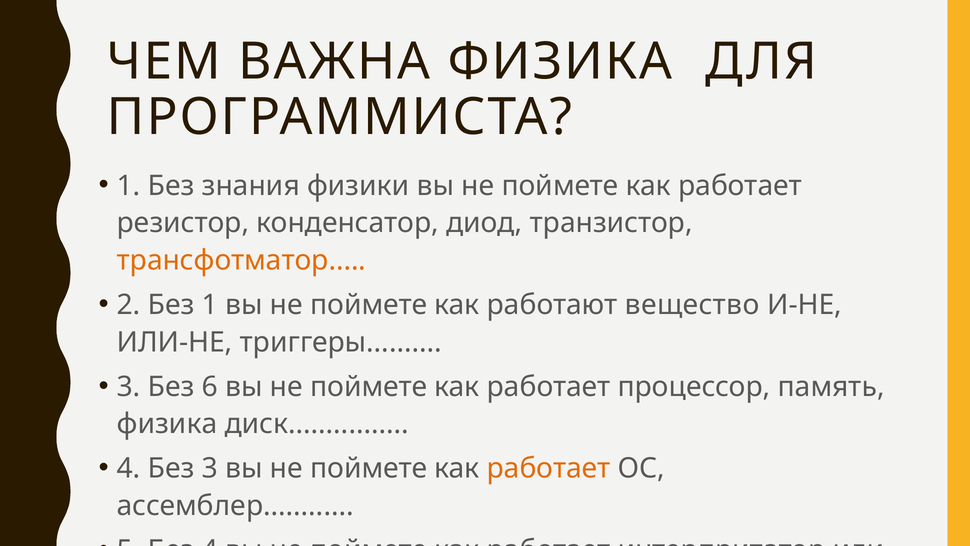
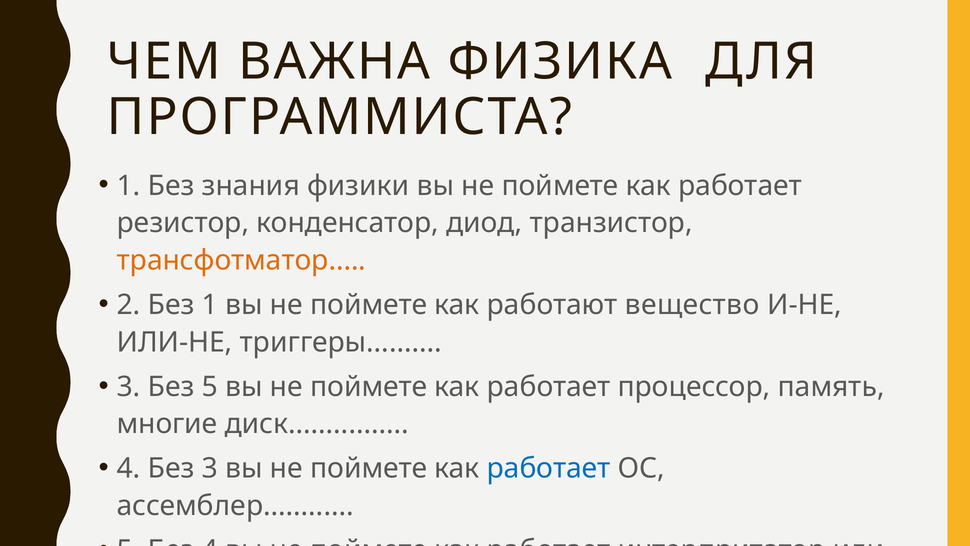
Без 6: 6 -> 5
физика at (167, 424): физика -> многие
работает at (549, 468) colour: orange -> blue
